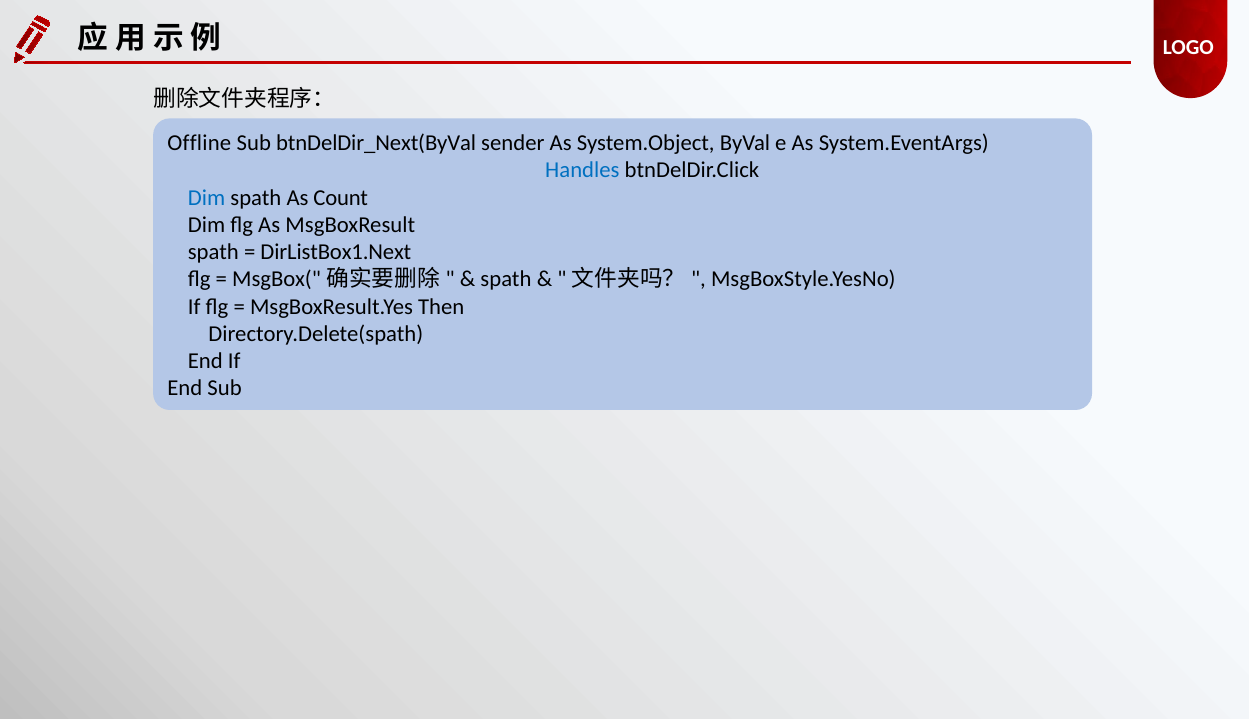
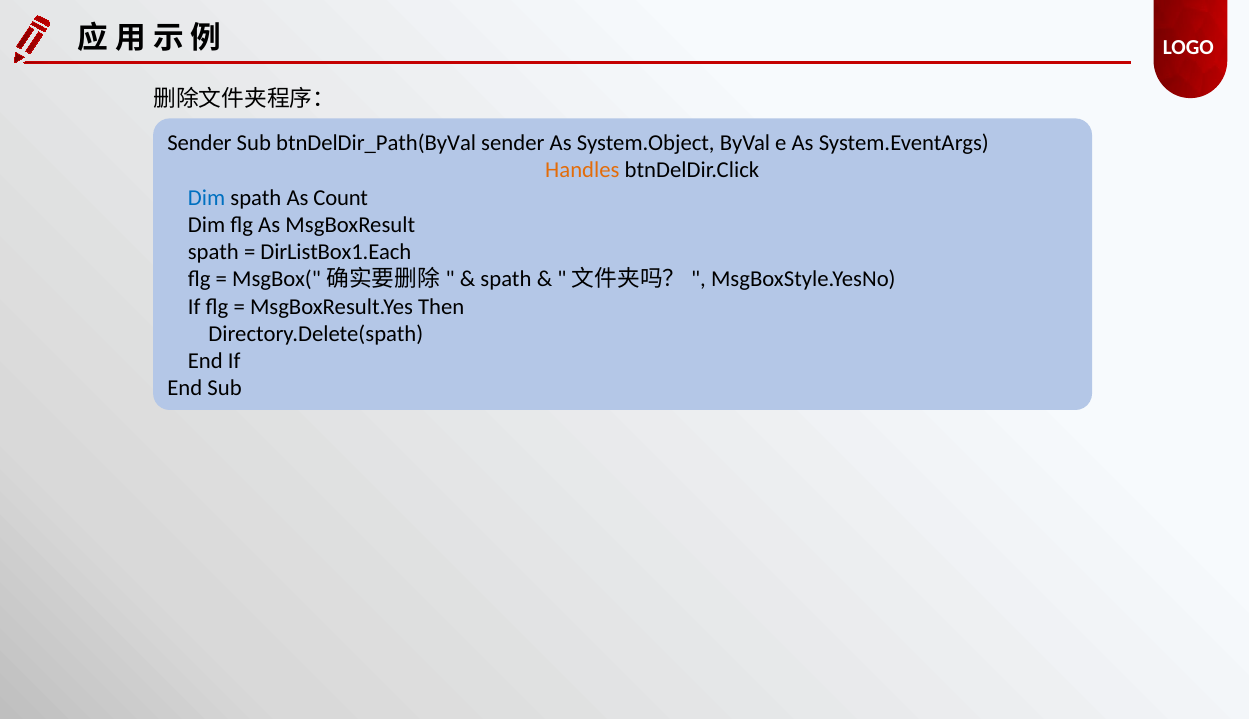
Offline at (199, 143): Offline -> Sender
btnDelDir_Next(ByVal: btnDelDir_Next(ByVal -> btnDelDir_Path(ByVal
Handles colour: blue -> orange
DirListBox1.Next: DirListBox1.Next -> DirListBox1.Each
